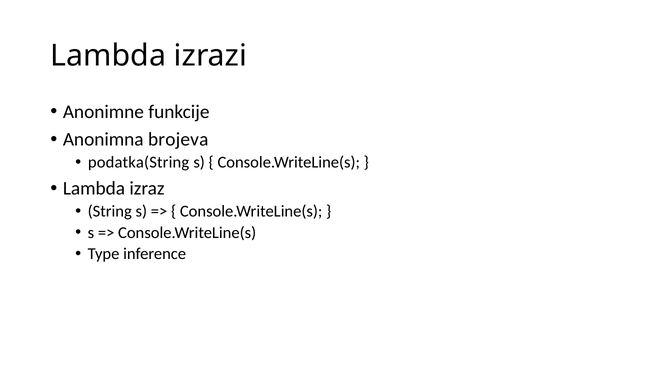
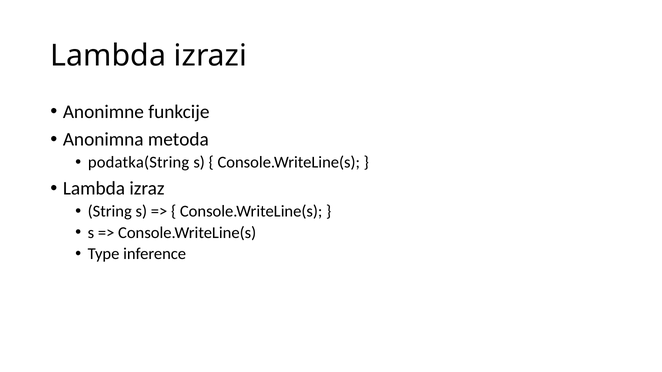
brojeva: brojeva -> metoda
